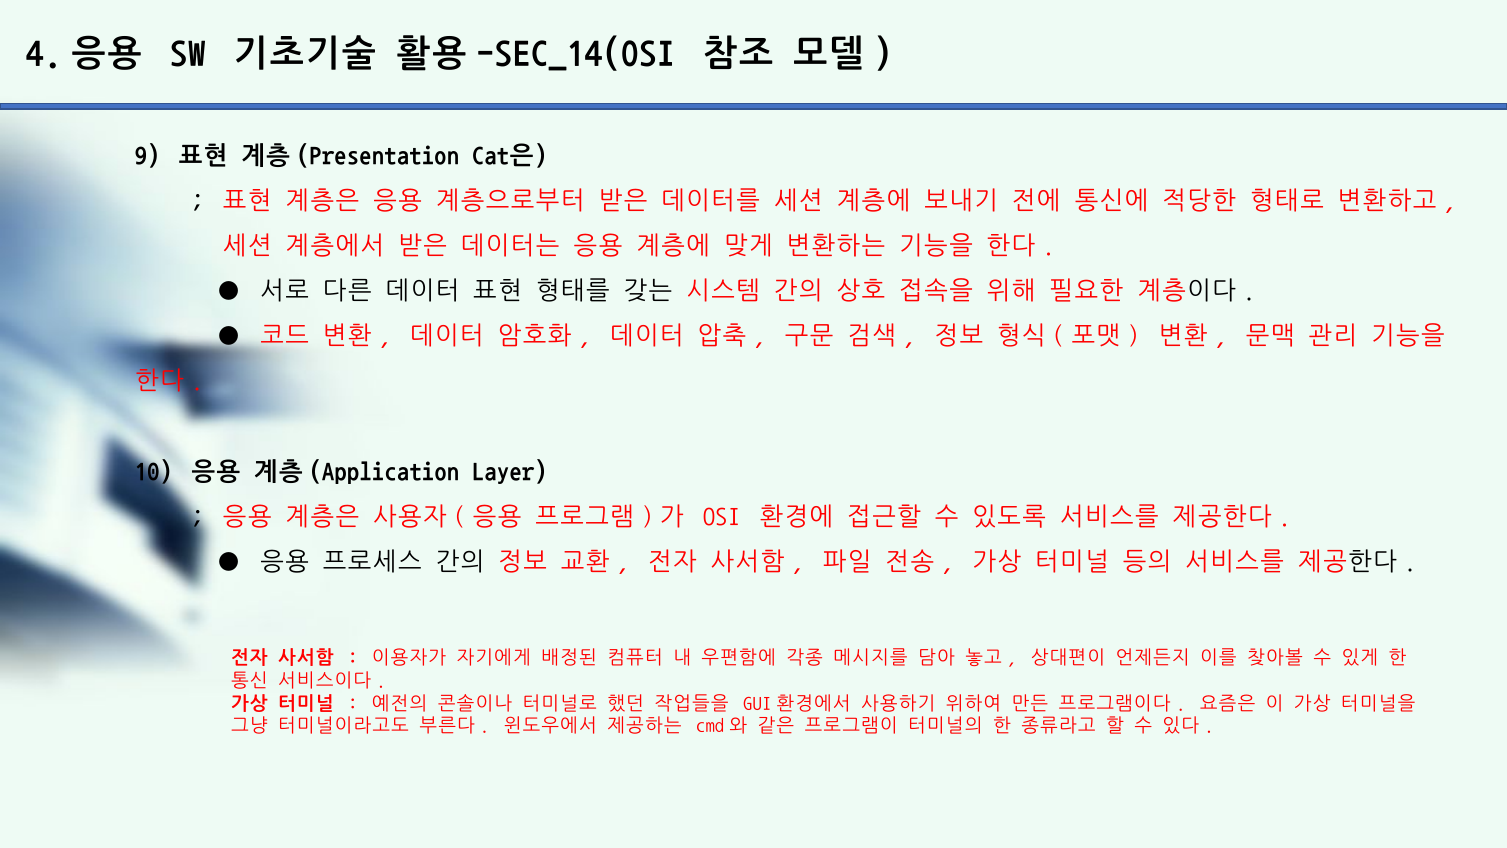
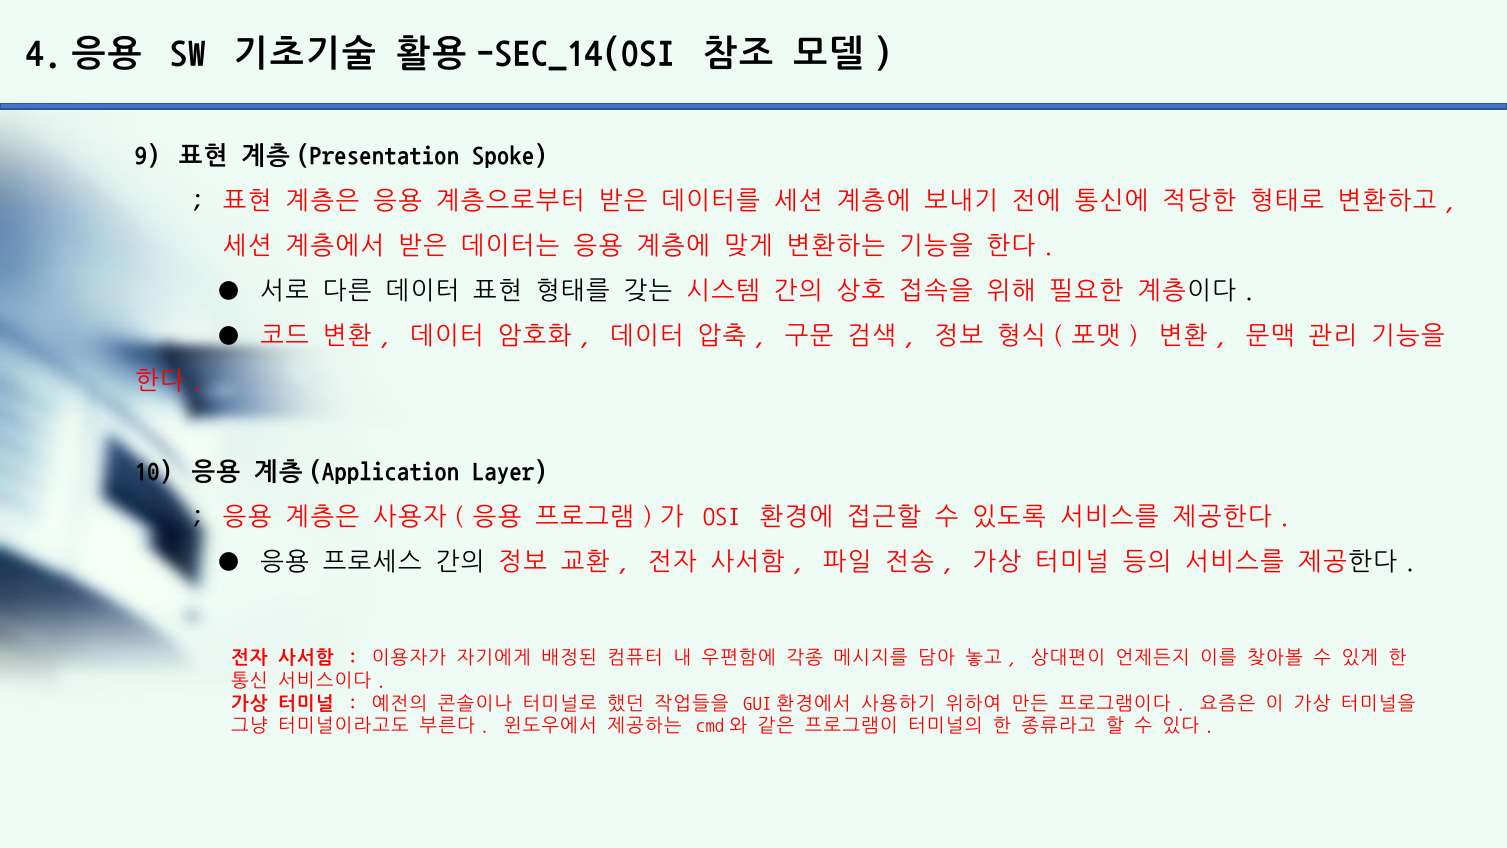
Cat은: Cat은 -> Spoke
